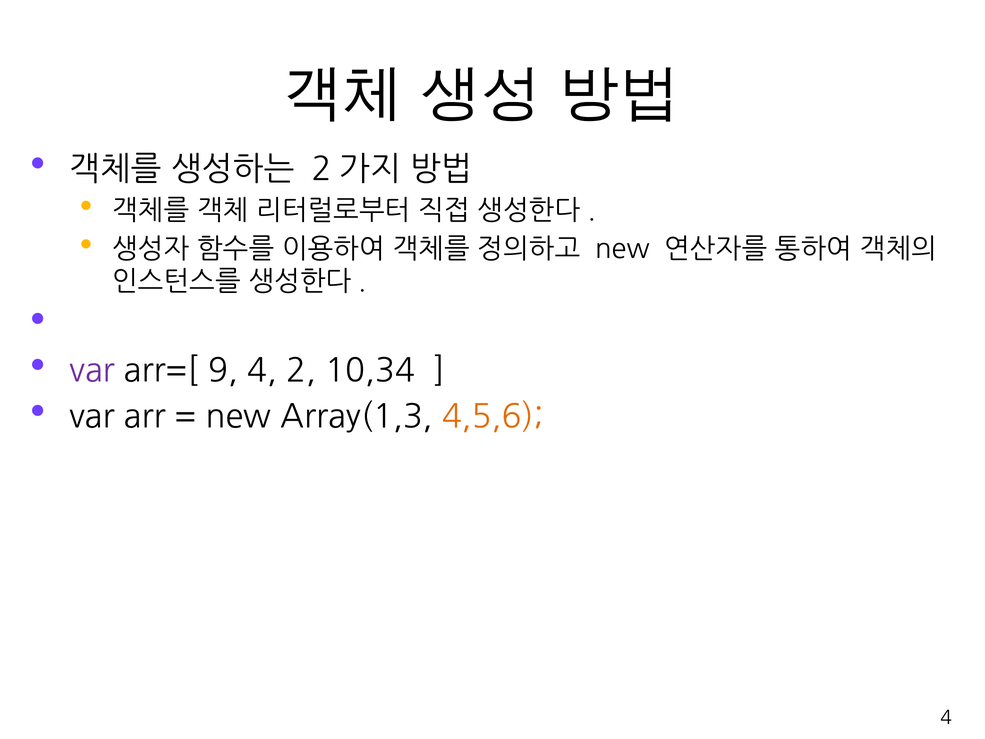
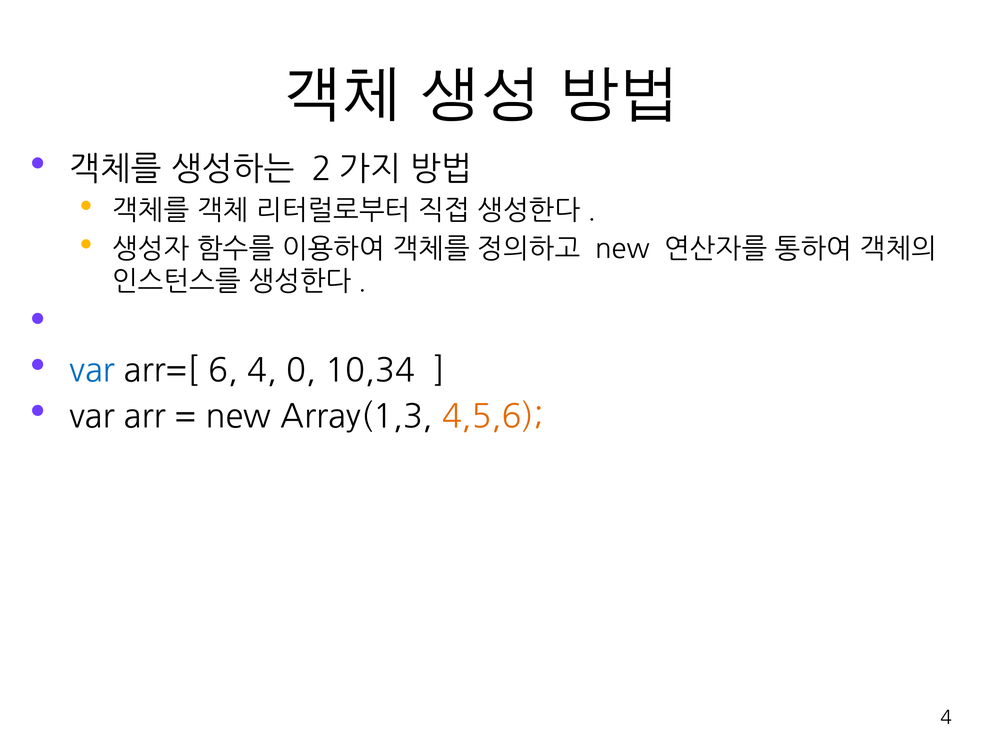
var at (92, 371) colour: purple -> blue
9: 9 -> 6
2: 2 -> 0
